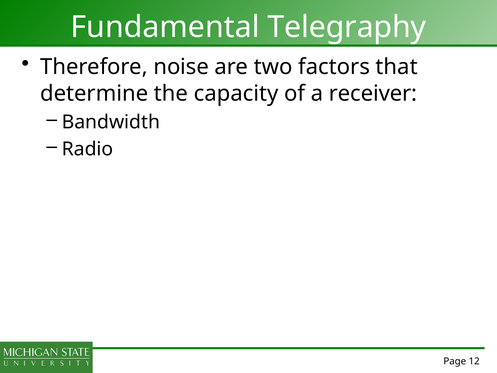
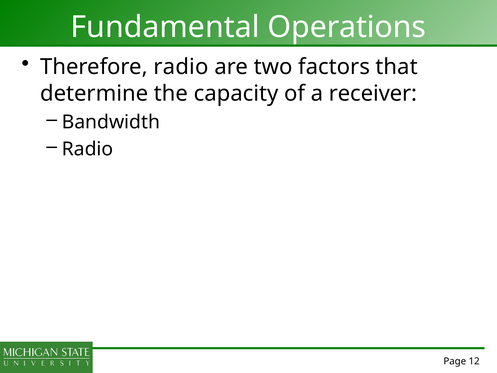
Telegraphy: Telegraphy -> Operations
Therefore noise: noise -> radio
